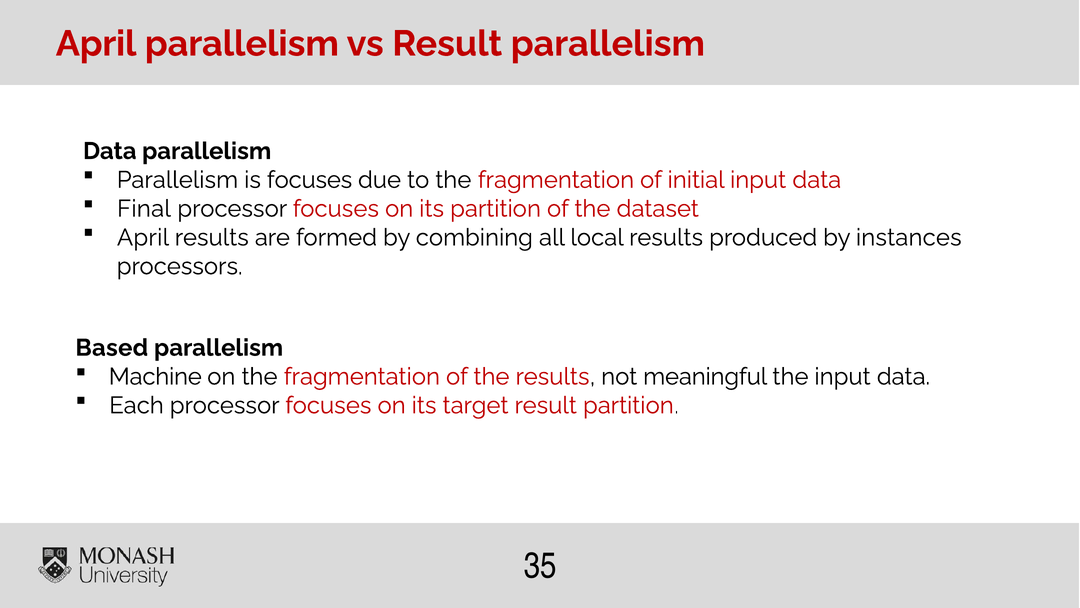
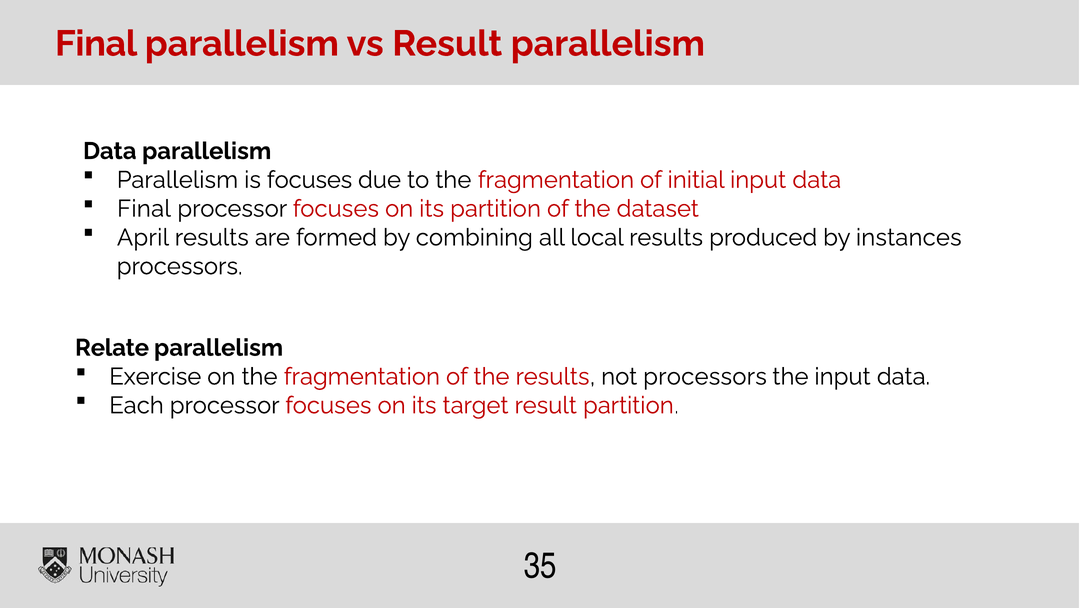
April at (96, 44): April -> Final
Based: Based -> Relate
Machine: Machine -> Exercise
not meaningful: meaningful -> processors
